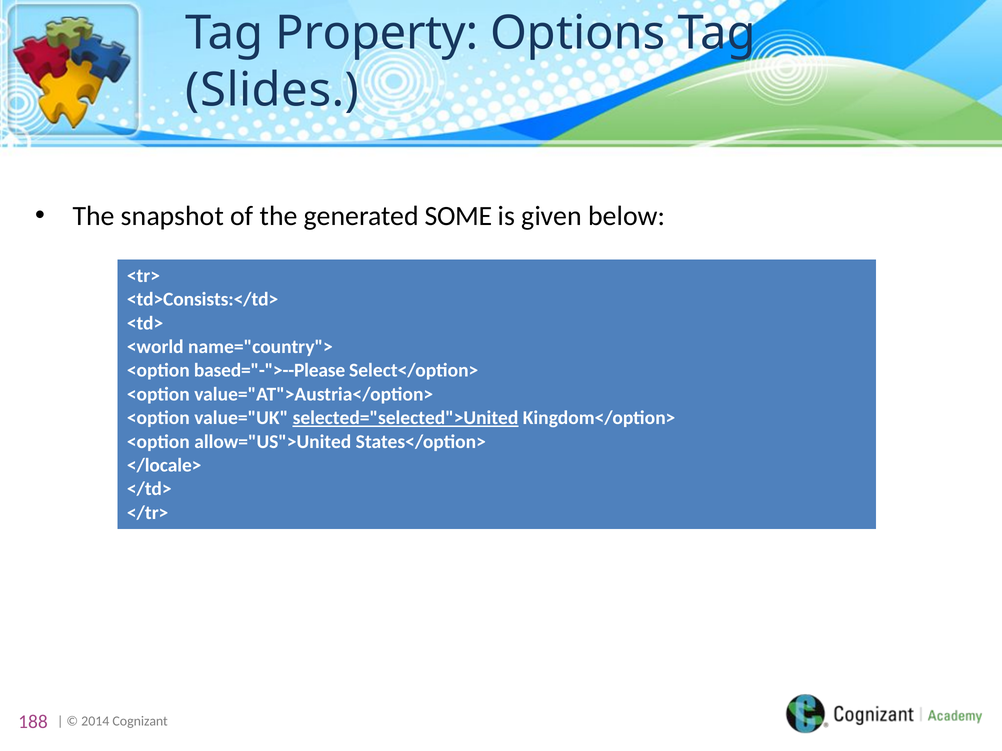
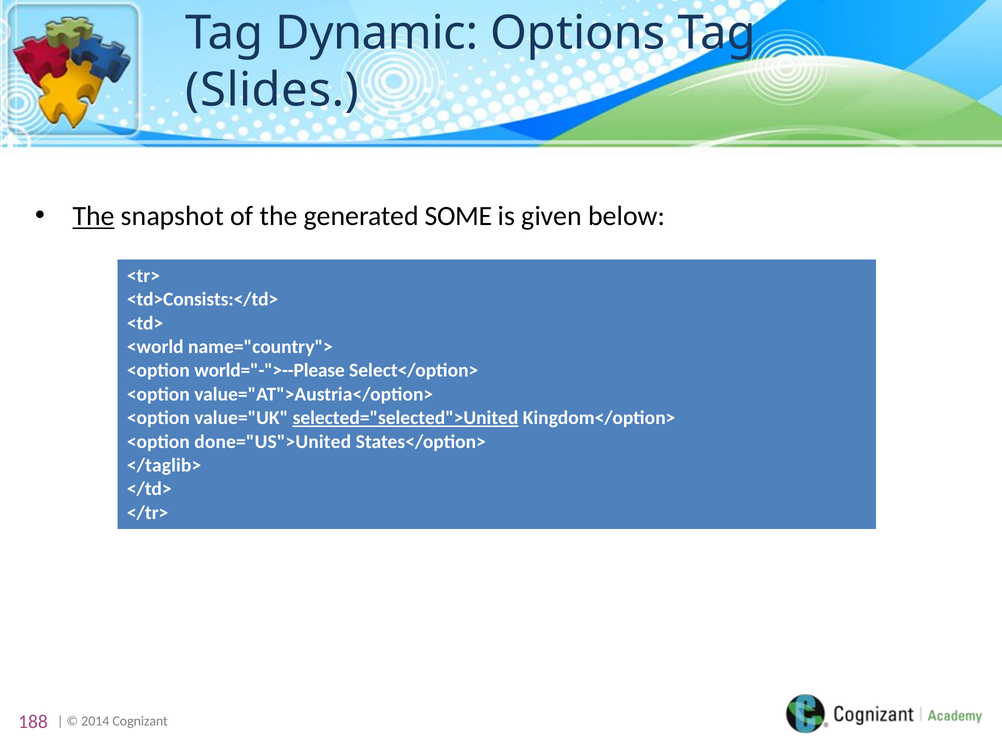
Property: Property -> Dynamic
The at (94, 216) underline: none -> present
based="-">--Please: based="-">--Please -> world="-">--Please
allow="US">United: allow="US">United -> done="US">United
</locale>: </locale> -> </taglib>
